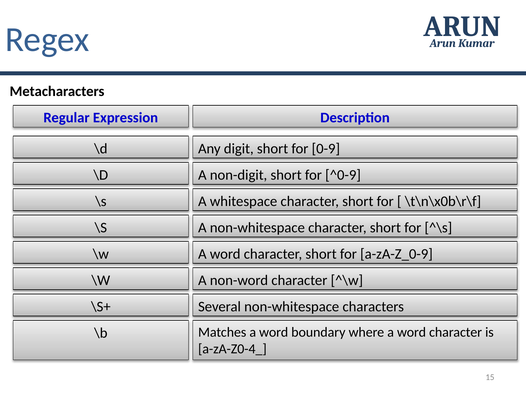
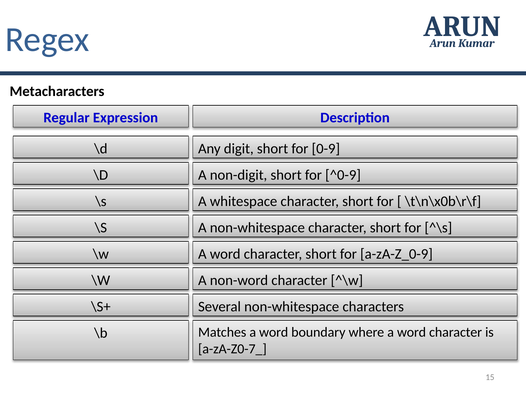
a-zA-Z0-4_: a-zA-Z0-4_ -> a-zA-Z0-7_
